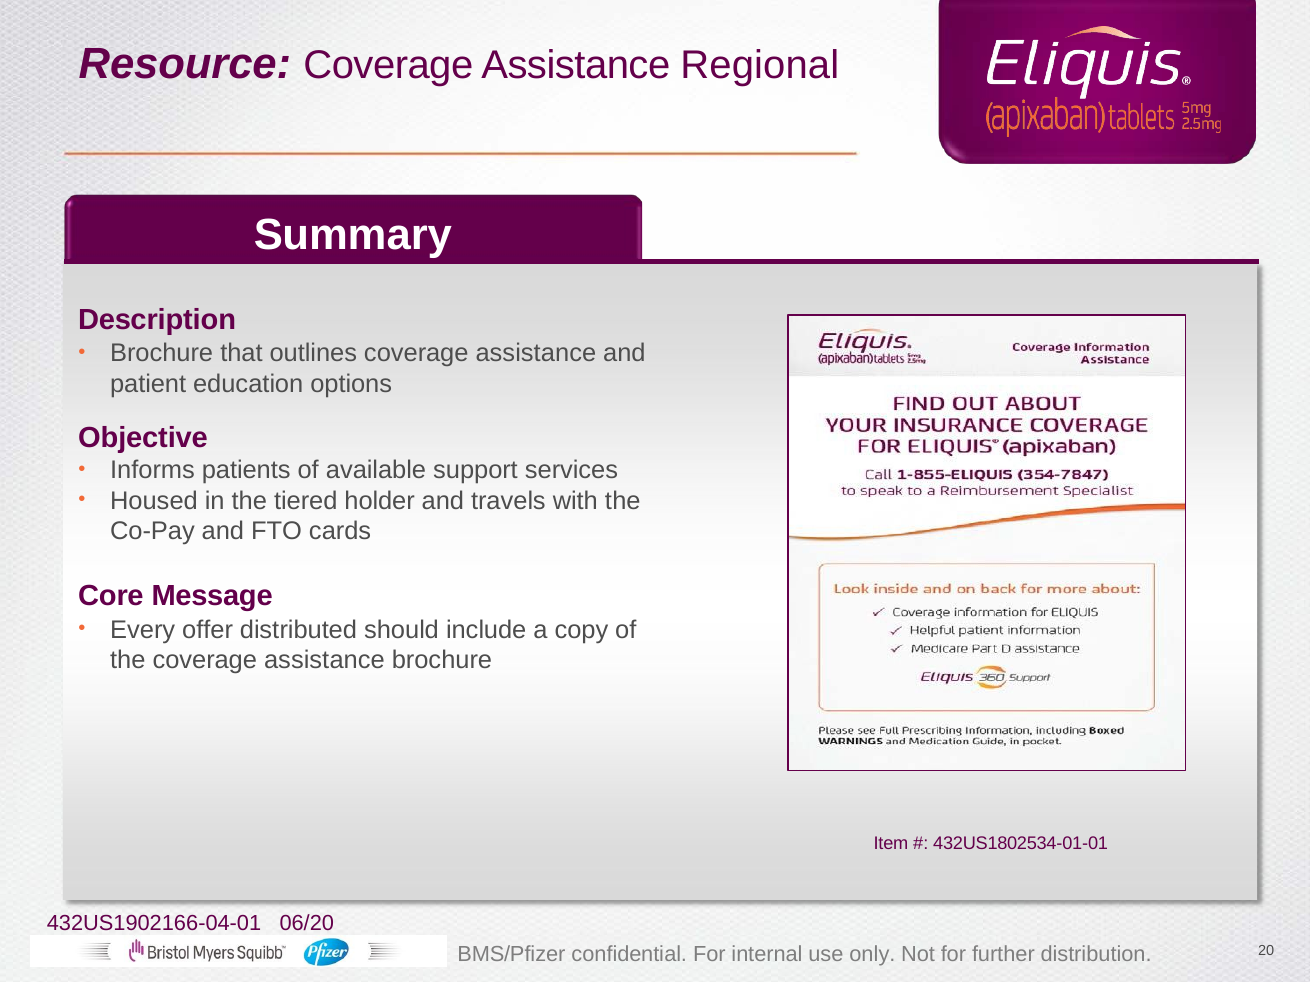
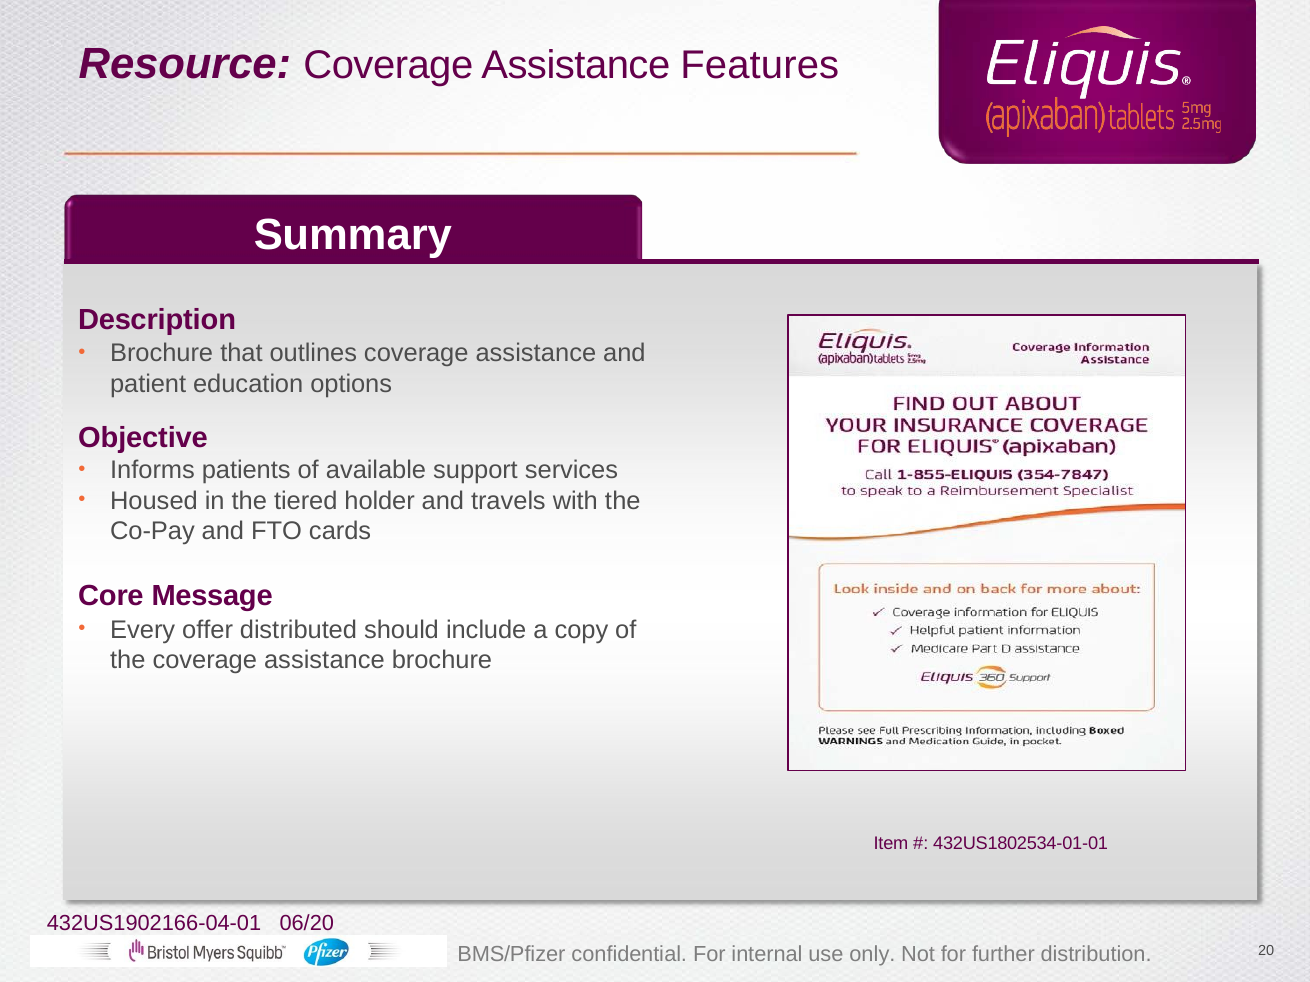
Regional: Regional -> Features
